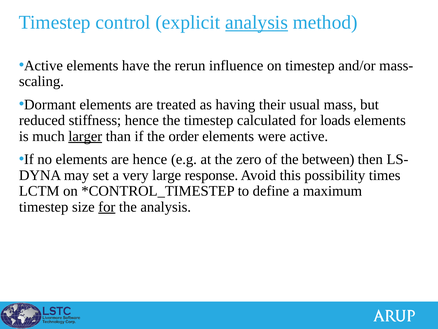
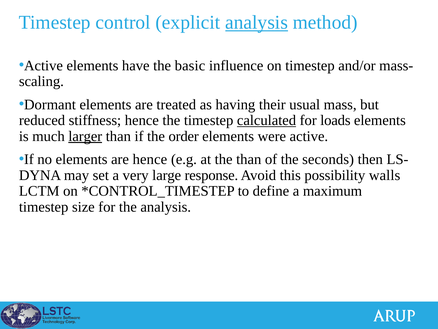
rerun: rerun -> basic
calculated underline: none -> present
the zero: zero -> than
between: between -> seconds
times: times -> walls
for at (107, 207) underline: present -> none
